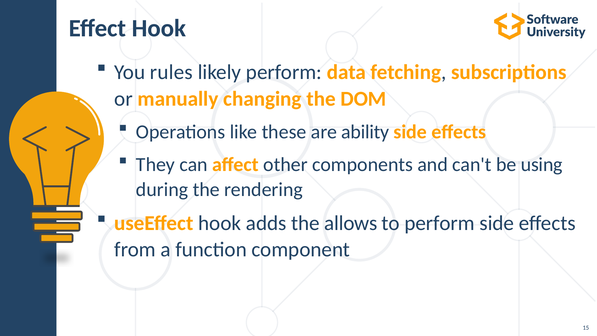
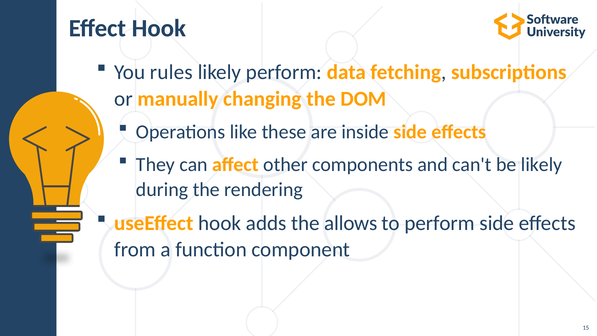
ability: ability -> inside
be using: using -> likely
